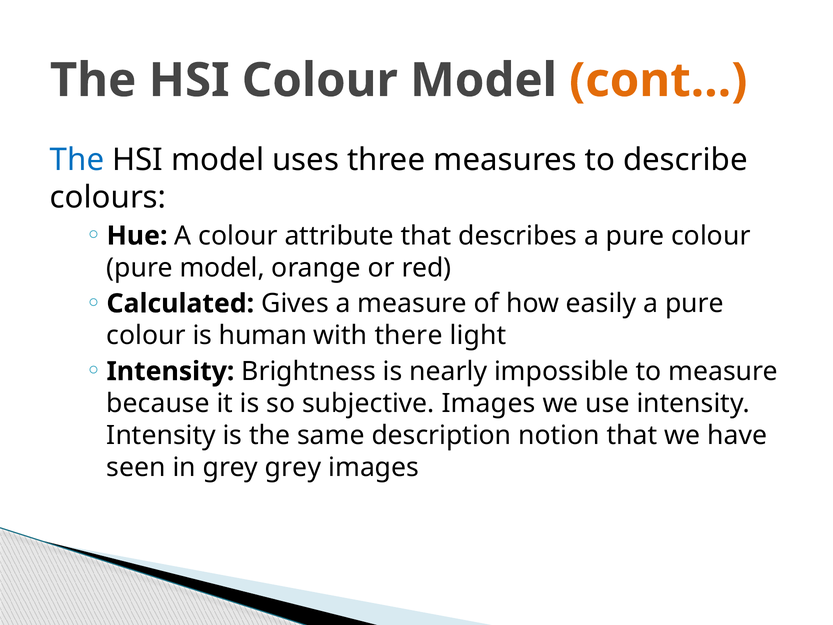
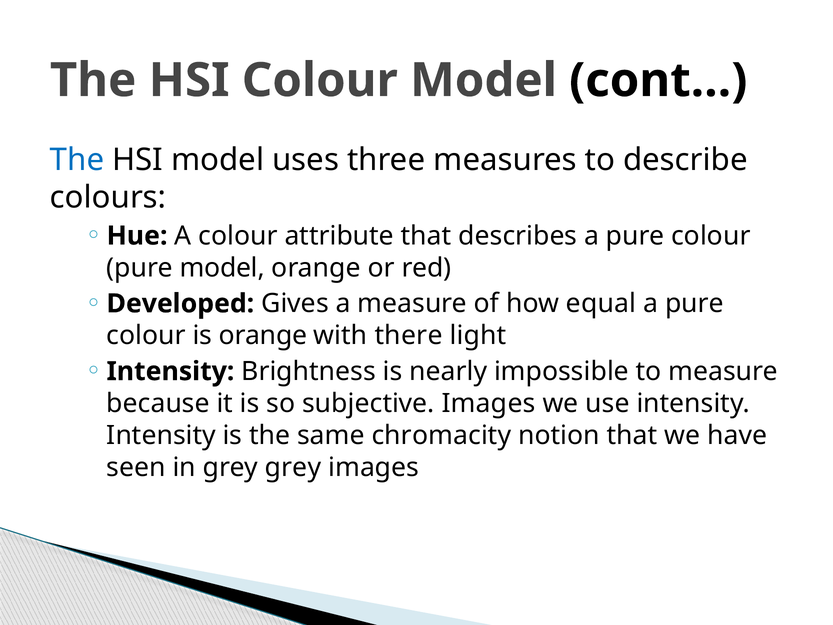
cont… colour: orange -> black
Calculated: Calculated -> Developed
easily: easily -> equal
is human: human -> orange
description: description -> chromacity
